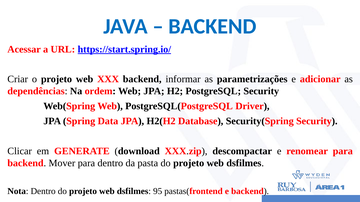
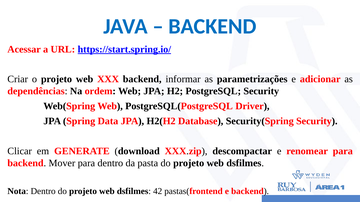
95: 95 -> 42
